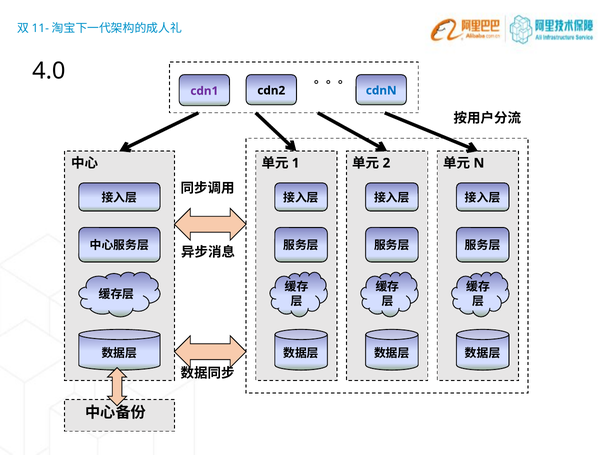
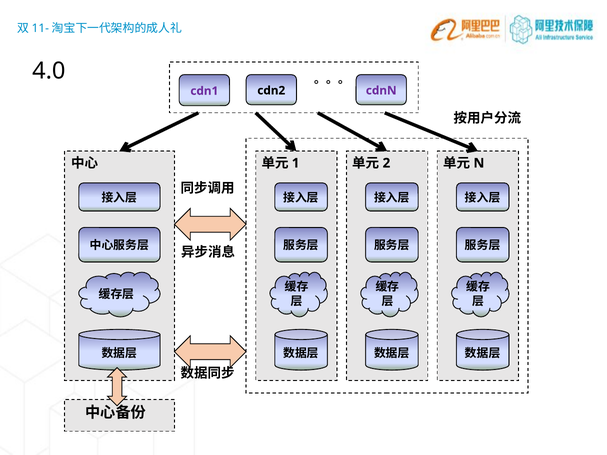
cdnN colour: blue -> purple
